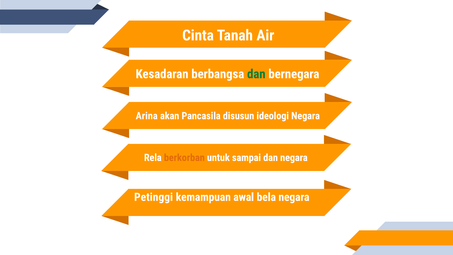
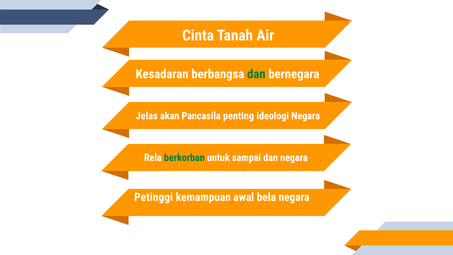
Arina: Arina -> Jelas
disusun: disusun -> penting
berkorban colour: orange -> green
